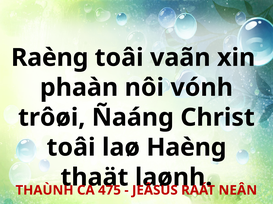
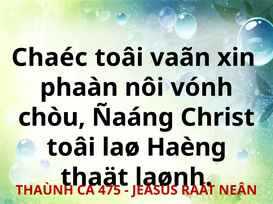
Raèng: Raèng -> Chaéc
trôøi: trôøi -> chòu
